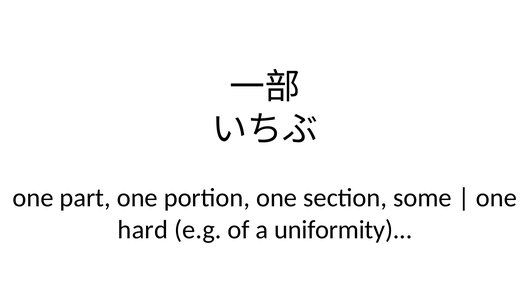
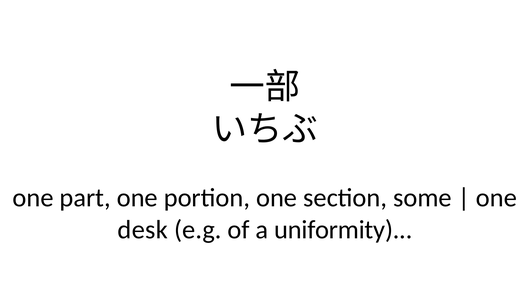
hard: hard -> desk
